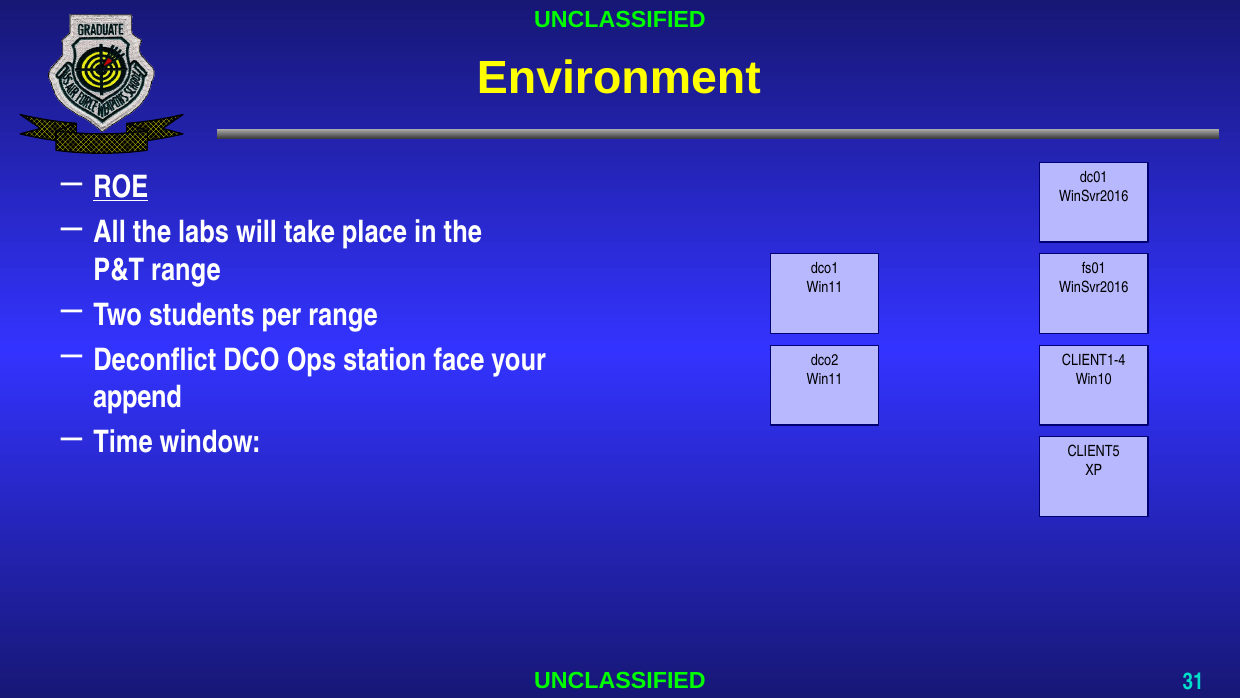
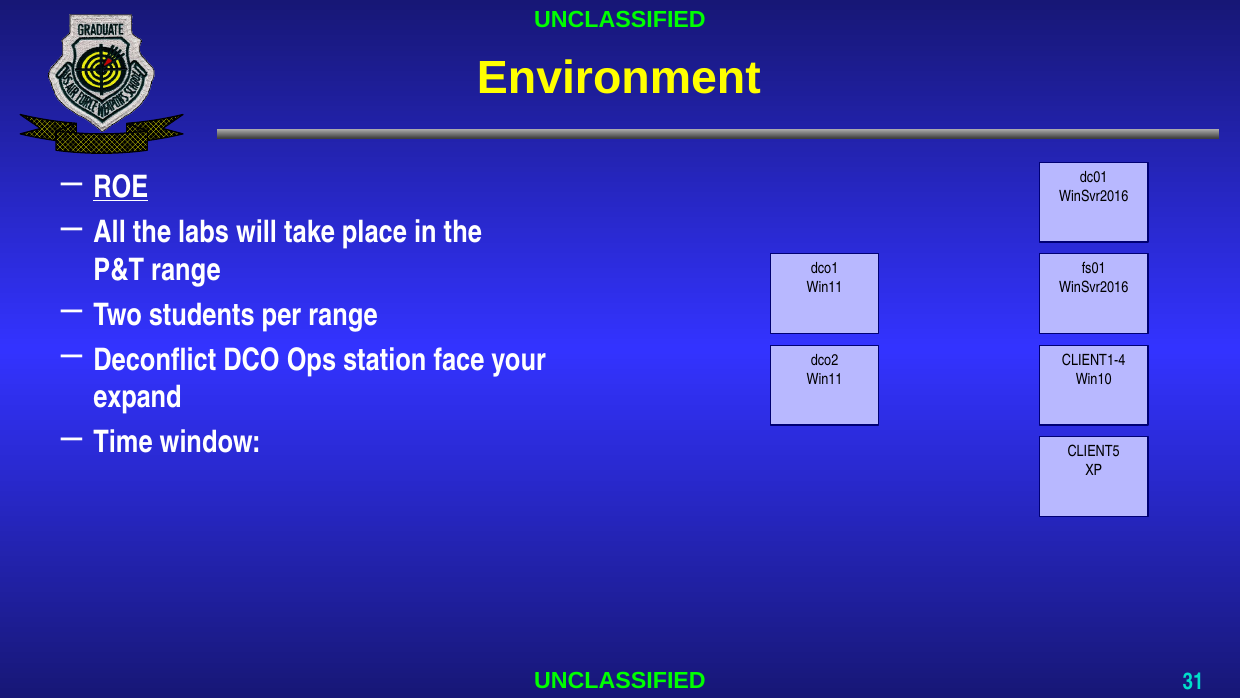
append: append -> expand
